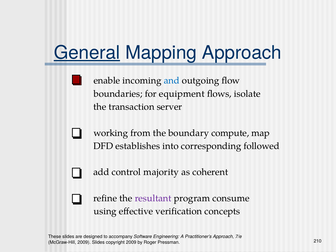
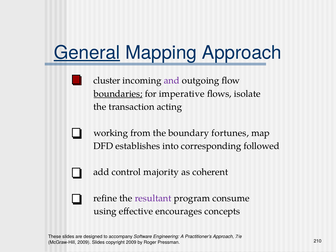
enable: enable -> cluster
and colour: blue -> purple
boundaries underline: none -> present
equipment: equipment -> imperative
server: server -> acting
compute: compute -> fortunes
verification: verification -> encourages
